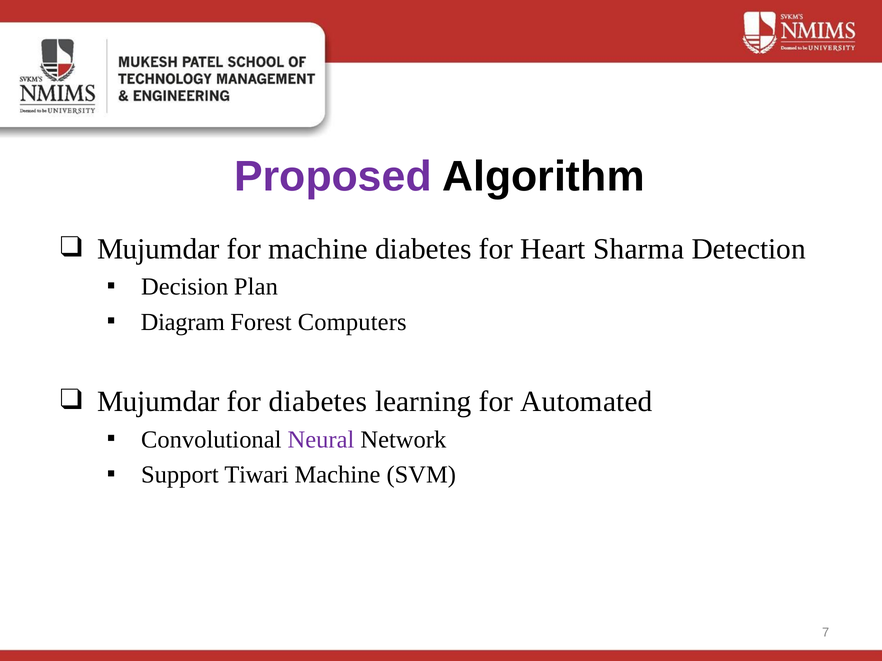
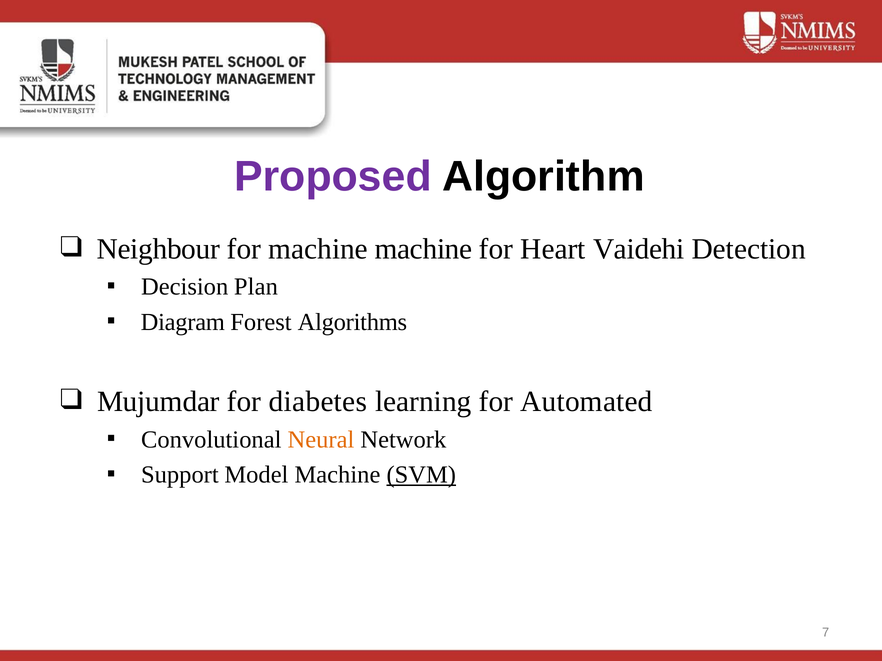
Mujumdar at (158, 249): Mujumdar -> Neighbour
machine diabetes: diabetes -> machine
Sharma: Sharma -> Vaidehi
Computers: Computers -> Algorithms
Neural colour: purple -> orange
Tiwari: Tiwari -> Model
SVM underline: none -> present
